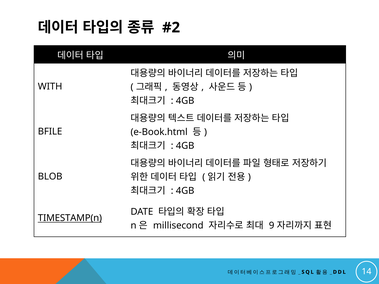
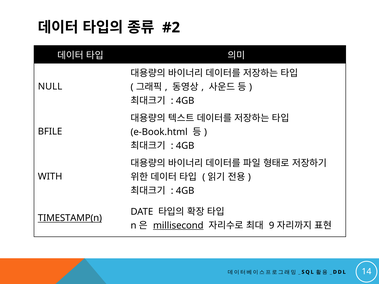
WITH: WITH -> NULL
BLOB: BLOB -> WITH
millisecond underline: none -> present
